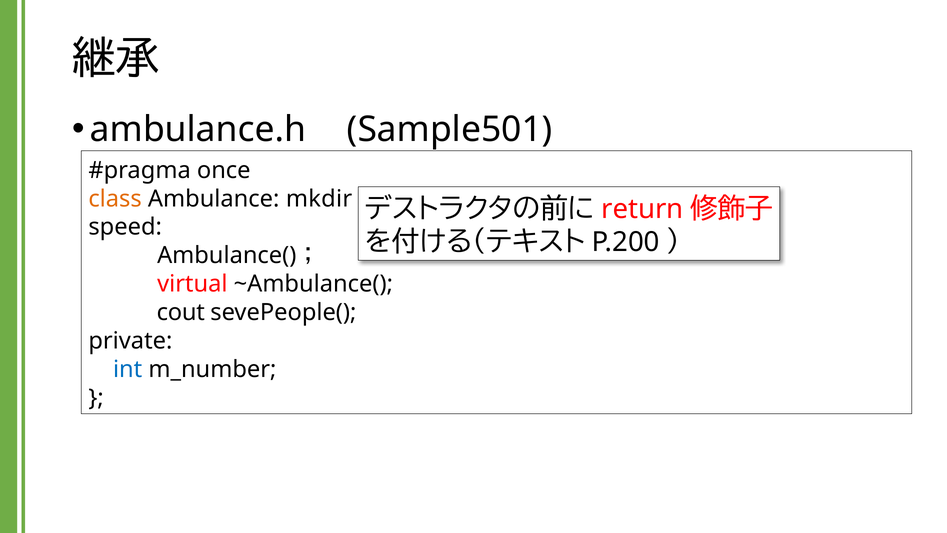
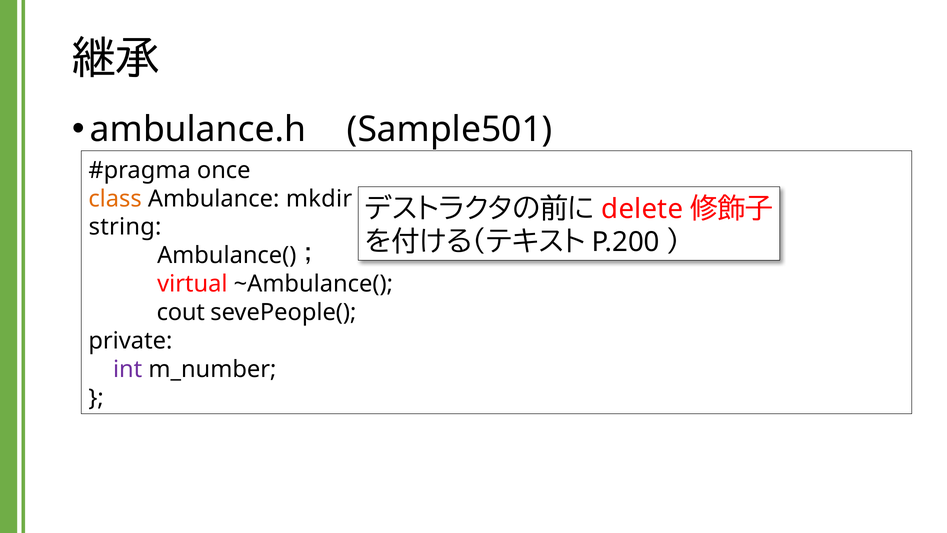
return: return -> delete
speed: speed -> string
int colour: blue -> purple
